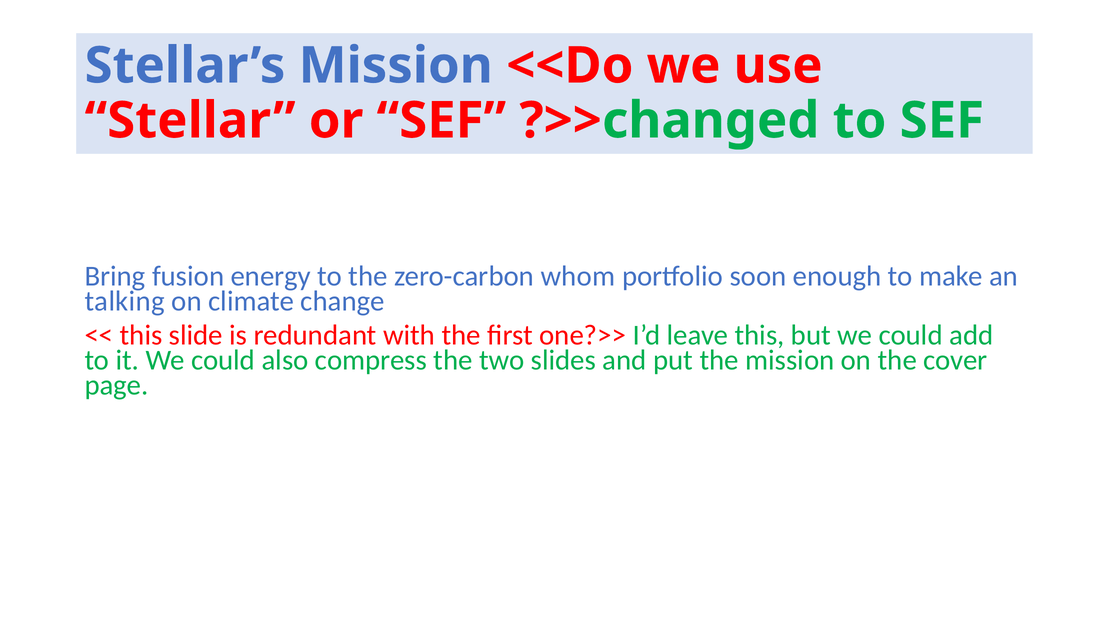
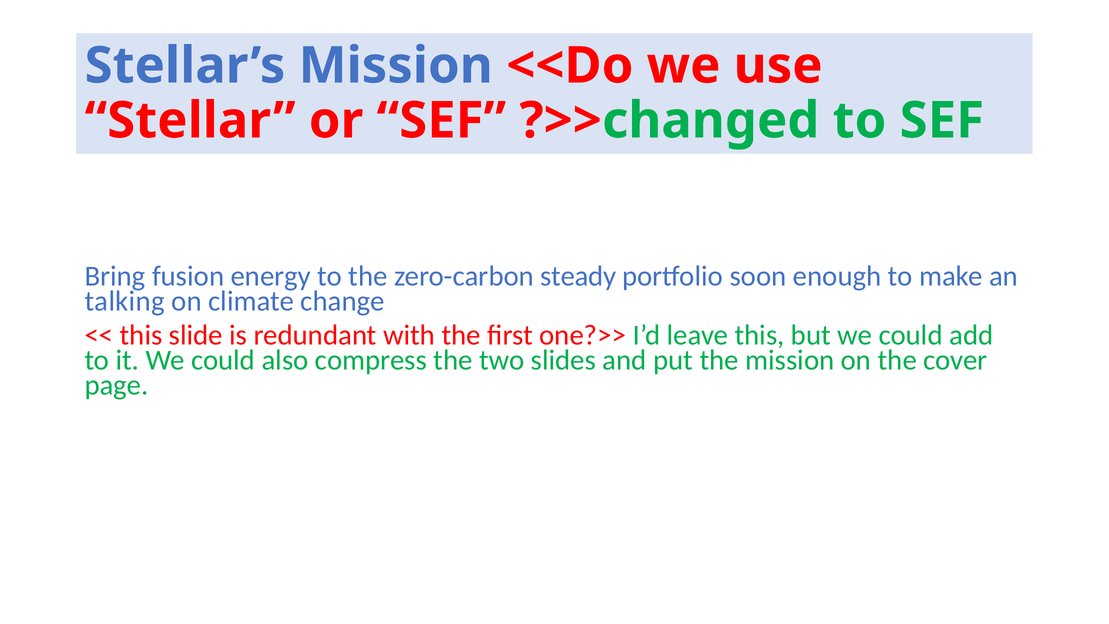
whom: whom -> steady
